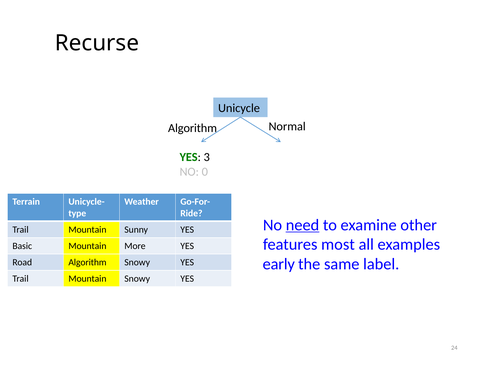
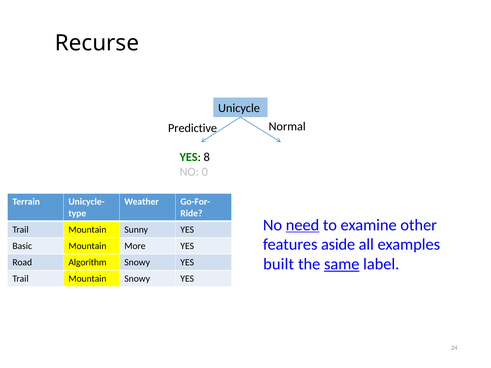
Algorithm at (193, 128): Algorithm -> Predictive
3: 3 -> 8
most: most -> aside
early: early -> built
same underline: none -> present
